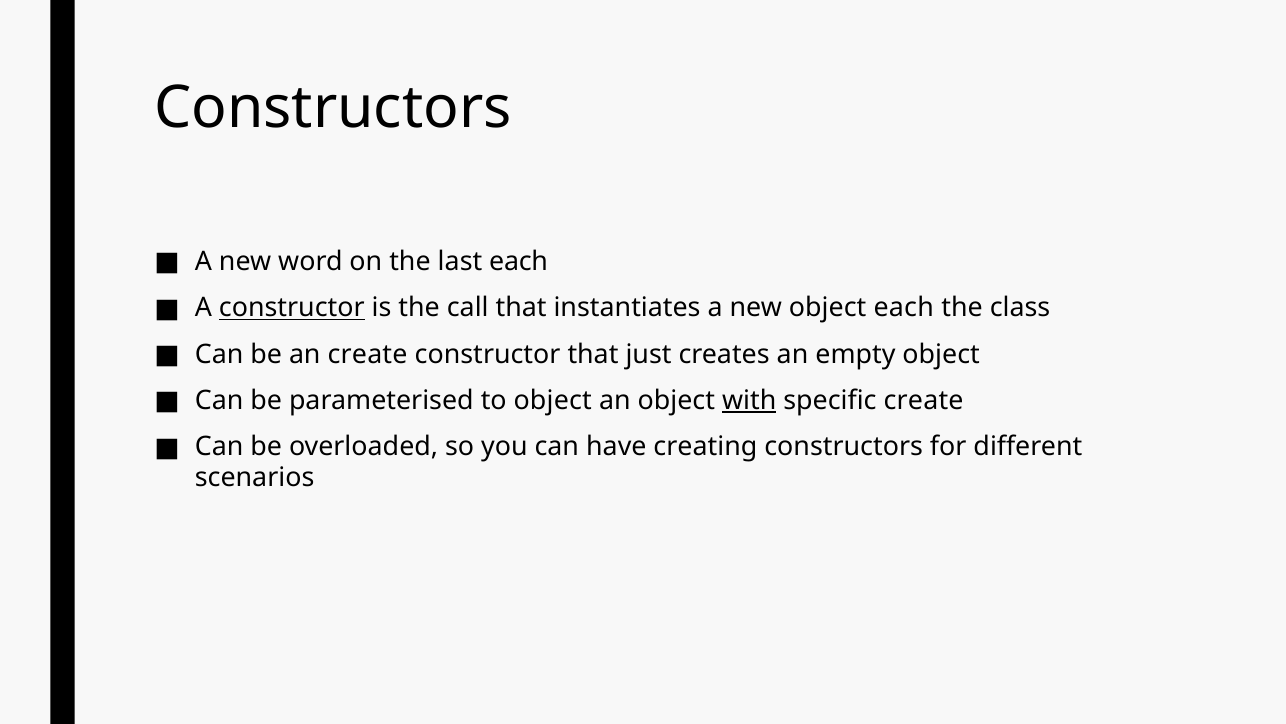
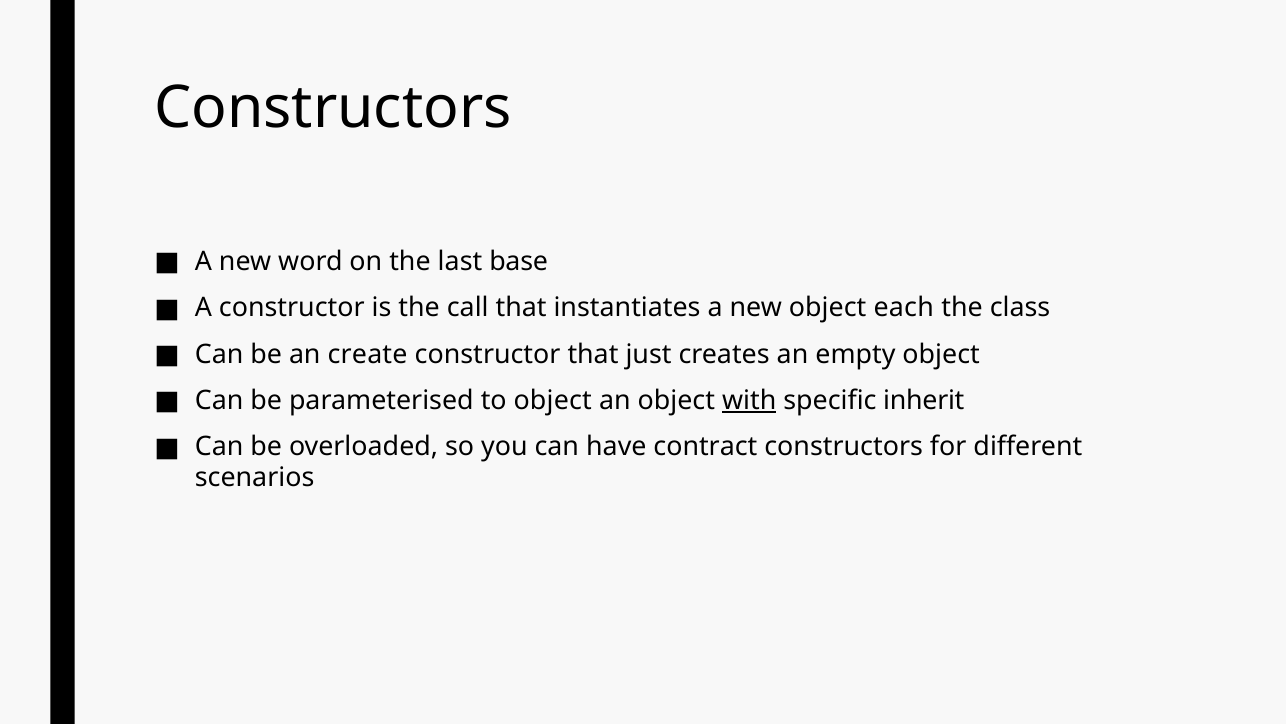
last each: each -> base
constructor at (292, 308) underline: present -> none
specific create: create -> inherit
creating: creating -> contract
